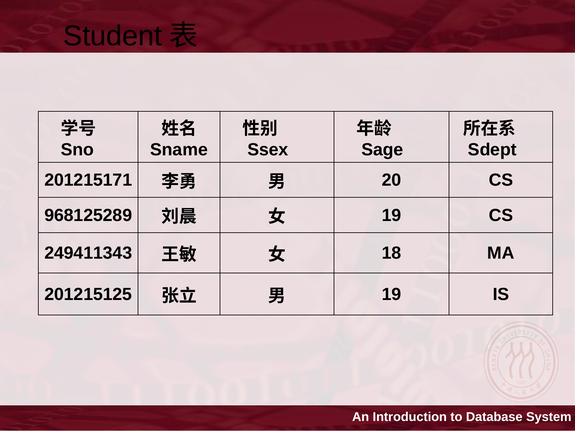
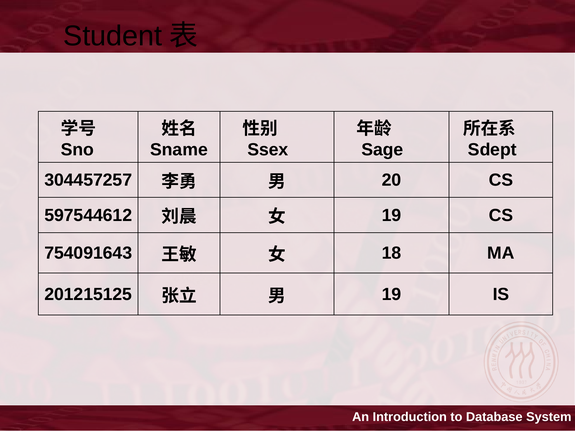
201215171: 201215171 -> 304457257
968125289: 968125289 -> 597544612
249411343: 249411343 -> 754091643
